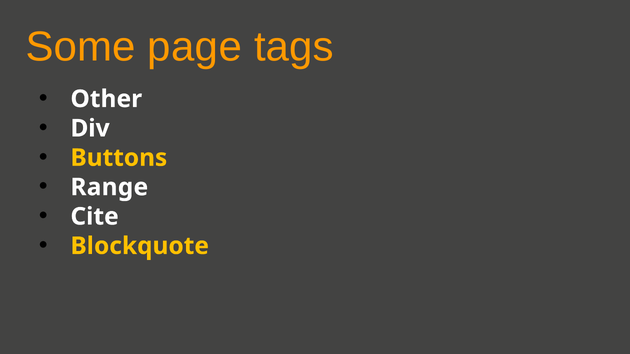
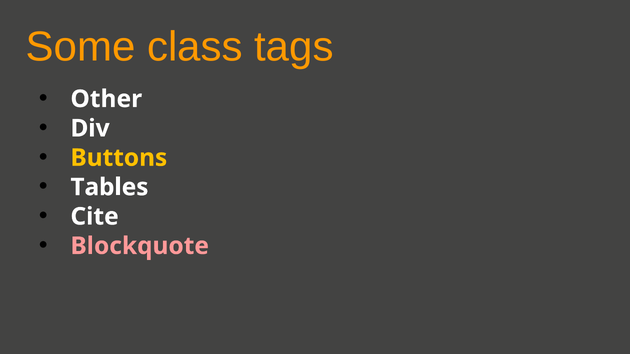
page: page -> class
Range: Range -> Tables
Blockquote colour: yellow -> pink
